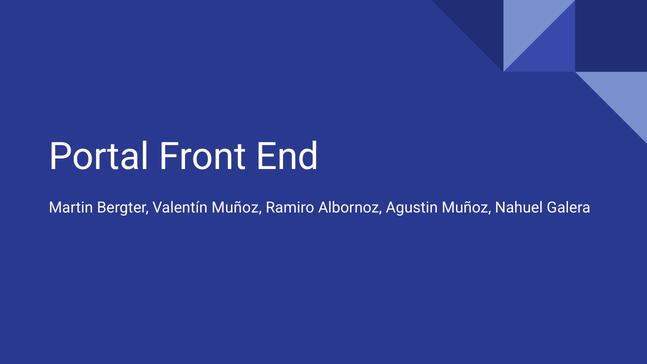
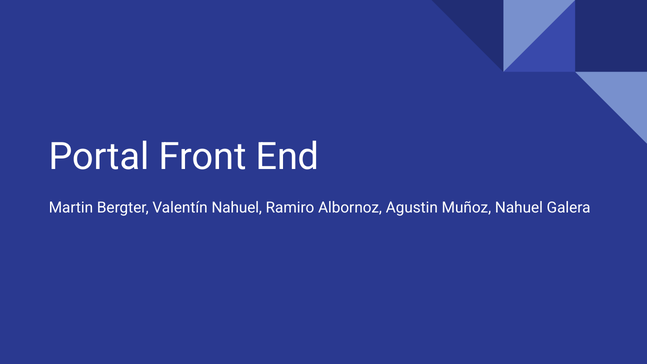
Valentín Muñoz: Muñoz -> Nahuel
